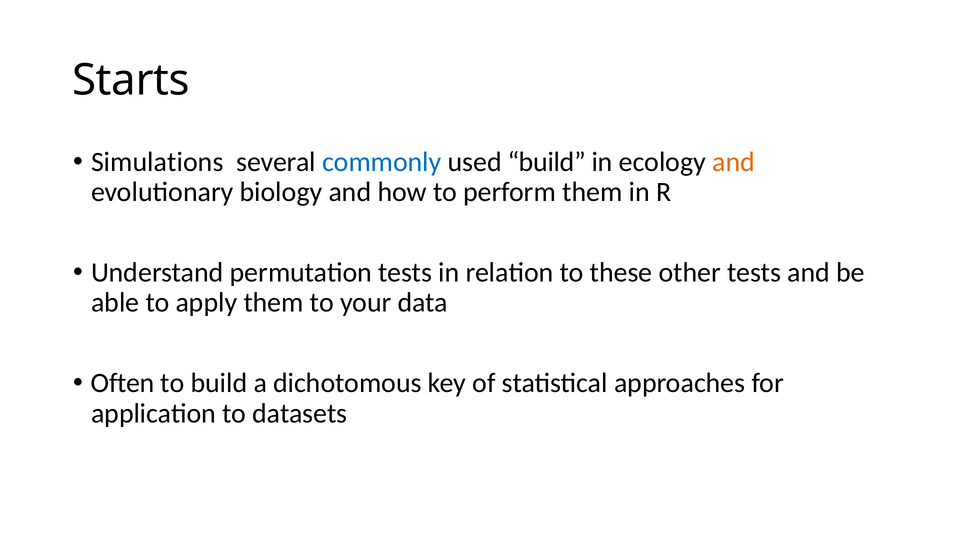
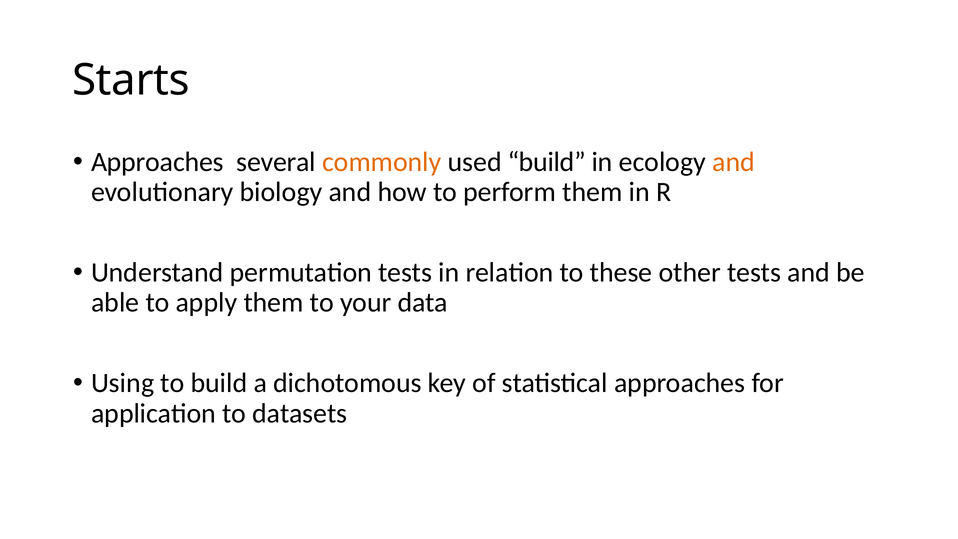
Simulations at (157, 162): Simulations -> Approaches
commonly colour: blue -> orange
Often: Often -> Using
